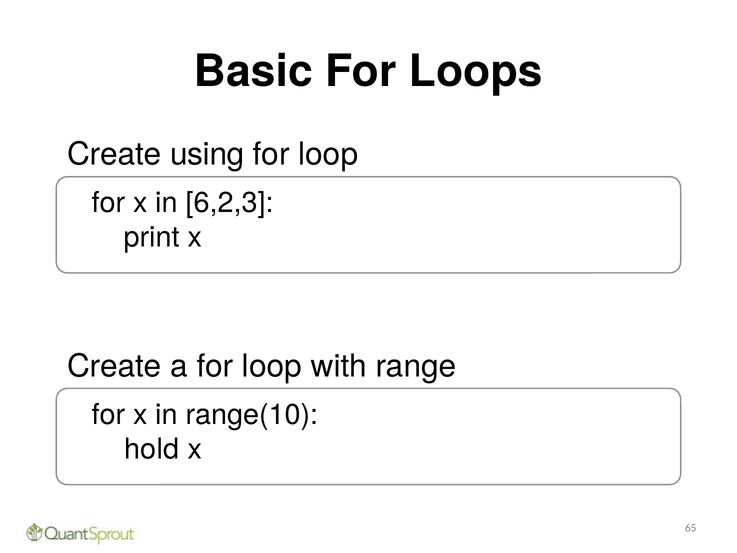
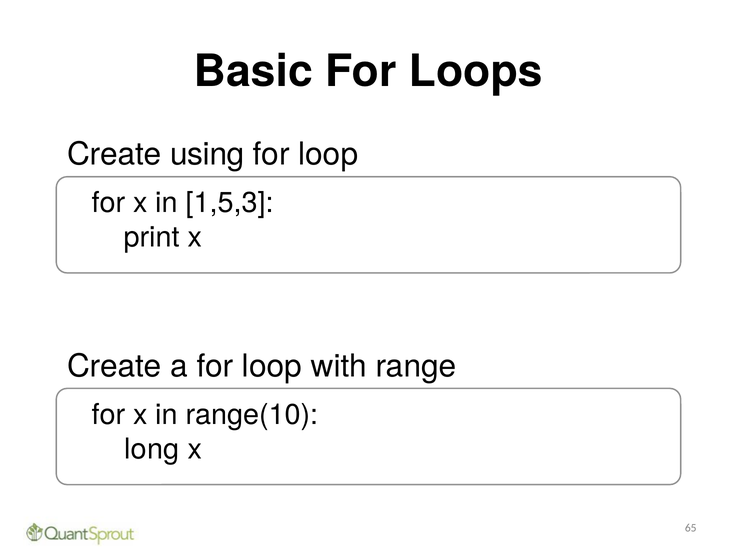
6,2,3: 6,2,3 -> 1,5,3
hold: hold -> long
